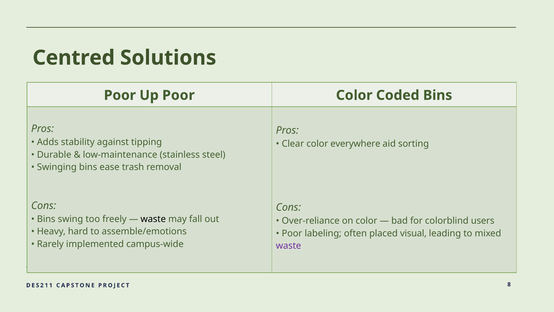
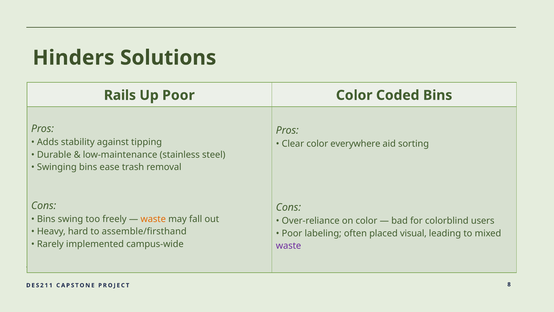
Centred: Centred -> Hinders
Poor at (120, 95): Poor -> Rails
waste at (153, 219) colour: black -> orange
assemble/emotions: assemble/emotions -> assemble/firsthand
